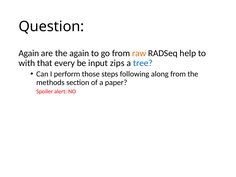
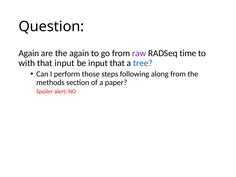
raw colour: orange -> purple
help: help -> time
that every: every -> input
input zips: zips -> that
